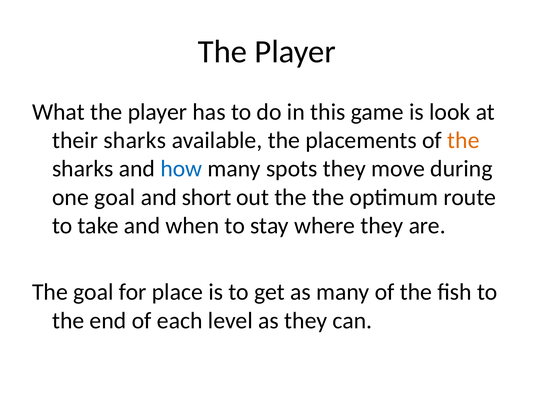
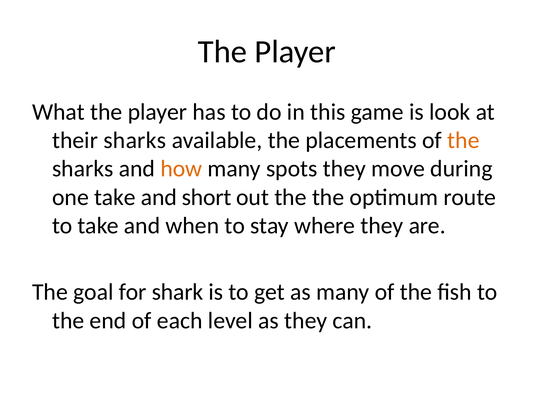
how colour: blue -> orange
one goal: goal -> take
place: place -> shark
